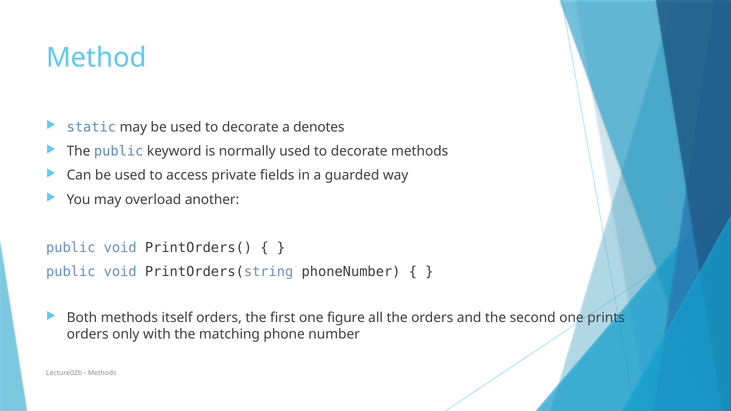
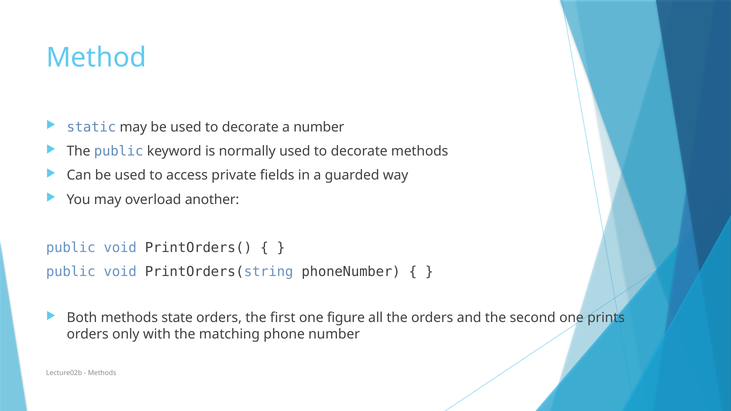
a denotes: denotes -> number
itself: itself -> state
